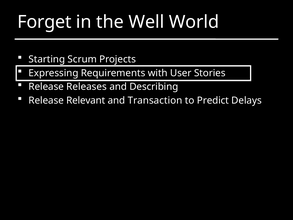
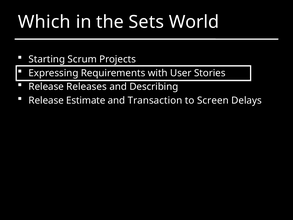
Forget: Forget -> Which
Well: Well -> Sets
Relevant: Relevant -> Estimate
Predict: Predict -> Screen
